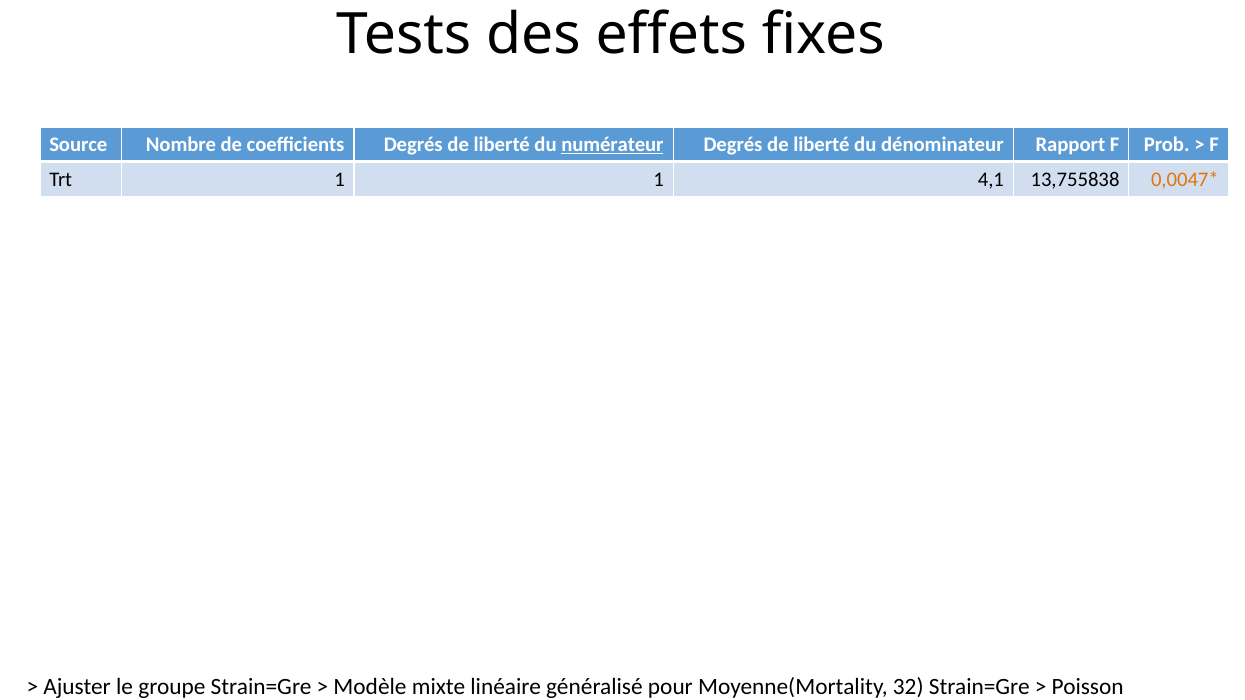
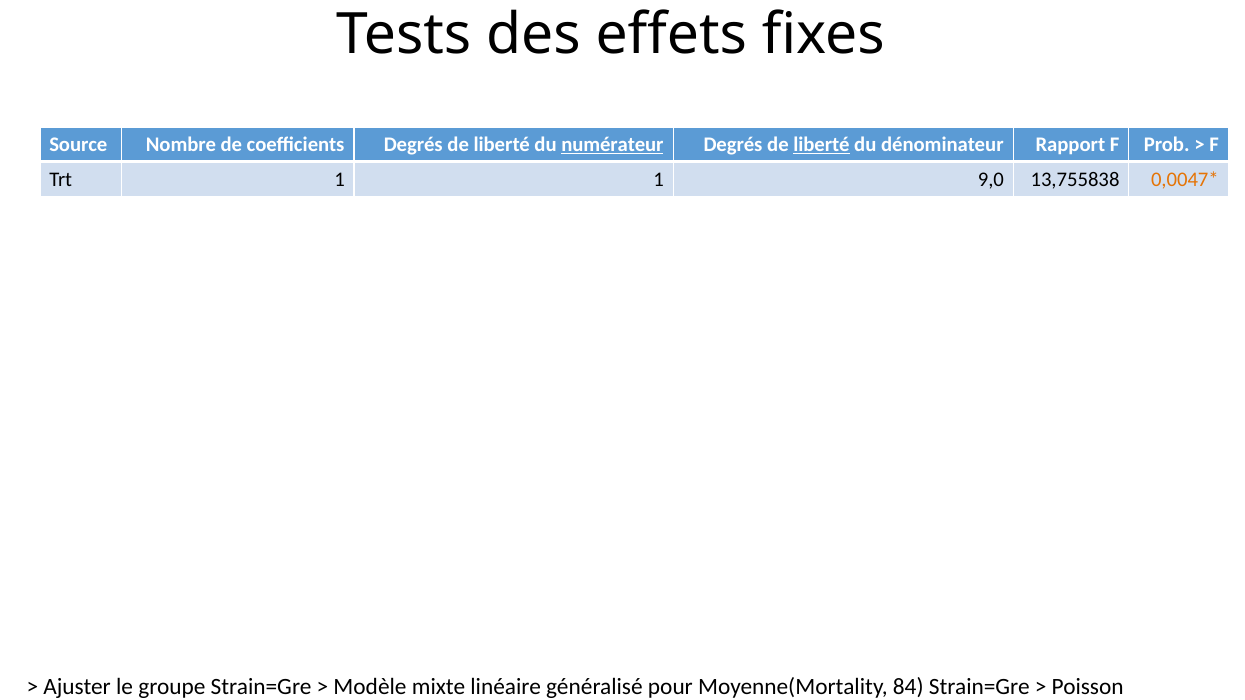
liberté at (822, 145) underline: none -> present
4,1: 4,1 -> 9,0
32: 32 -> 84
